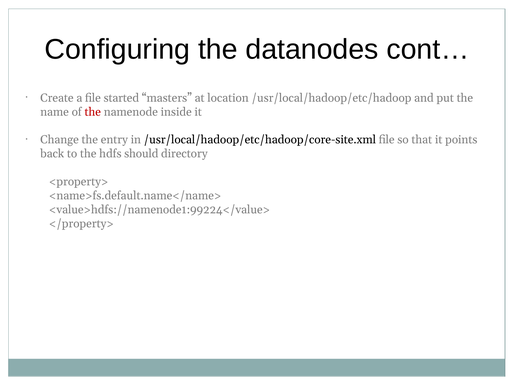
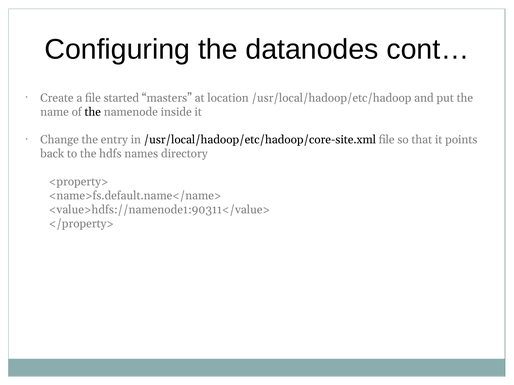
the at (93, 112) colour: red -> black
should: should -> names
<value>hdfs://namenode1:99224</value>: <value>hdfs://namenode1:99224</value> -> <value>hdfs://namenode1:90311</value>
